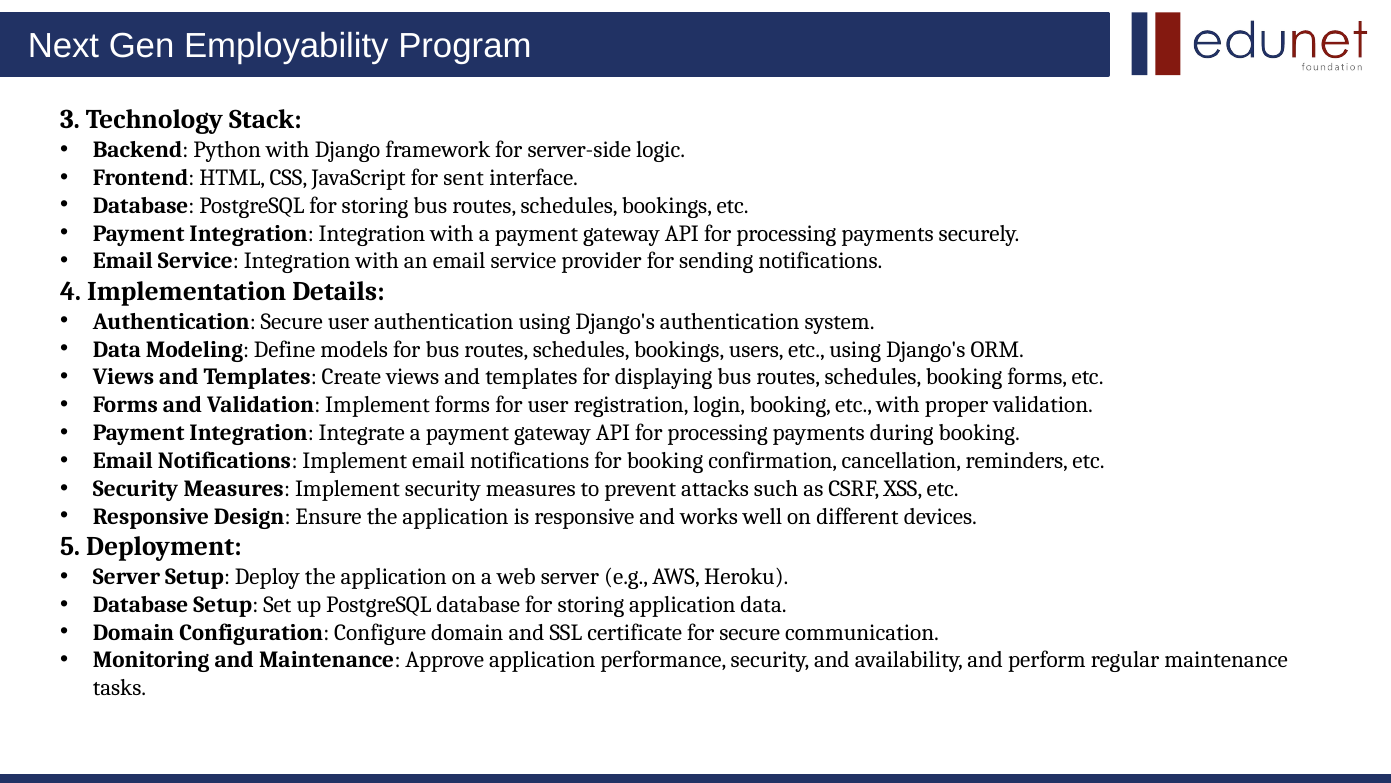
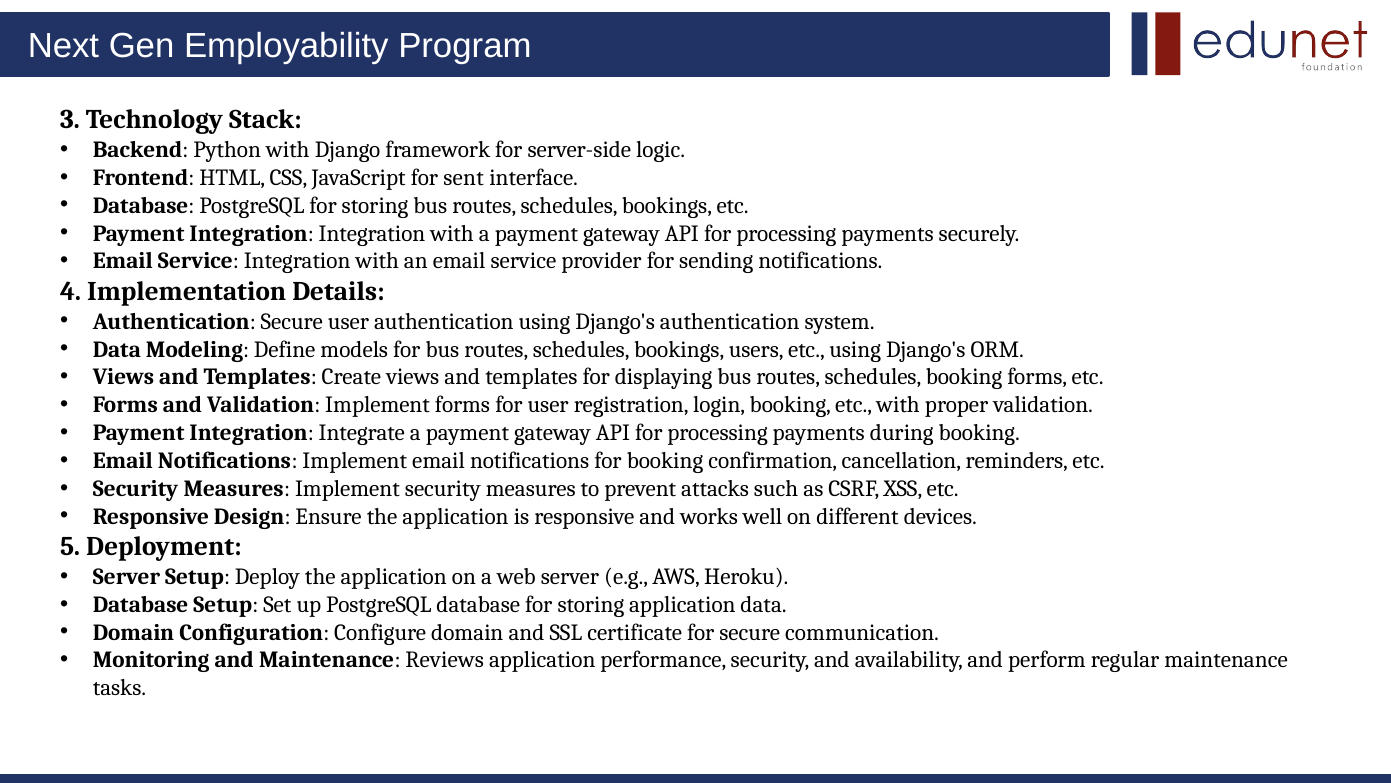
Approve: Approve -> Reviews
